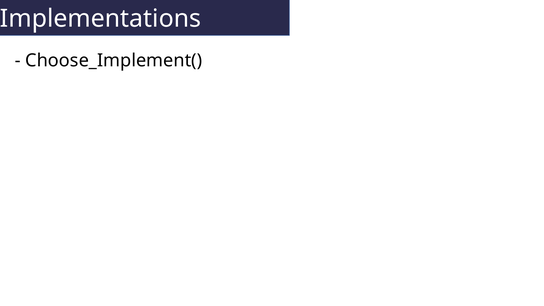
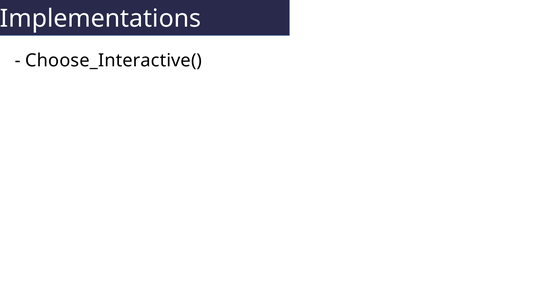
Choose_Implement(: Choose_Implement( -> Choose_Interactive(
